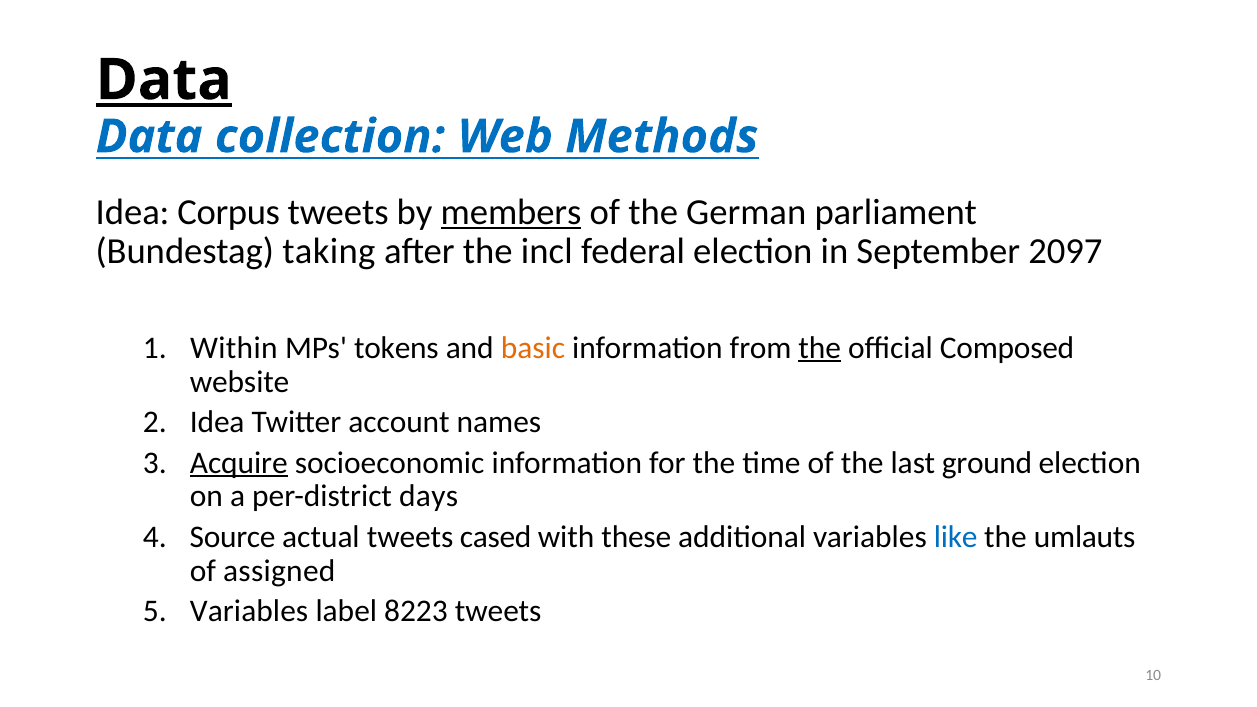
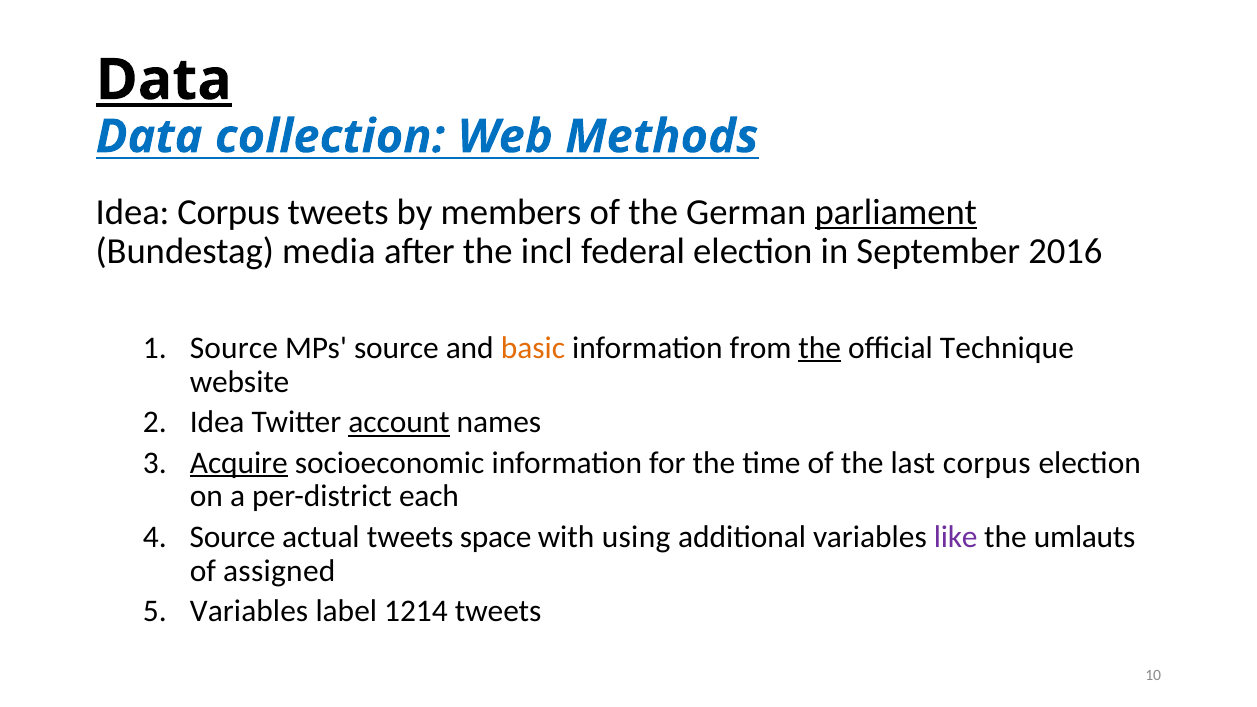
members underline: present -> none
parliament underline: none -> present
taking: taking -> media
2097: 2097 -> 2016
Within at (234, 348): Within -> Source
MPs tokens: tokens -> source
Composed: Composed -> Technique
account underline: none -> present
last ground: ground -> corpus
days: days -> each
cased: cased -> space
these: these -> using
like colour: blue -> purple
8223: 8223 -> 1214
